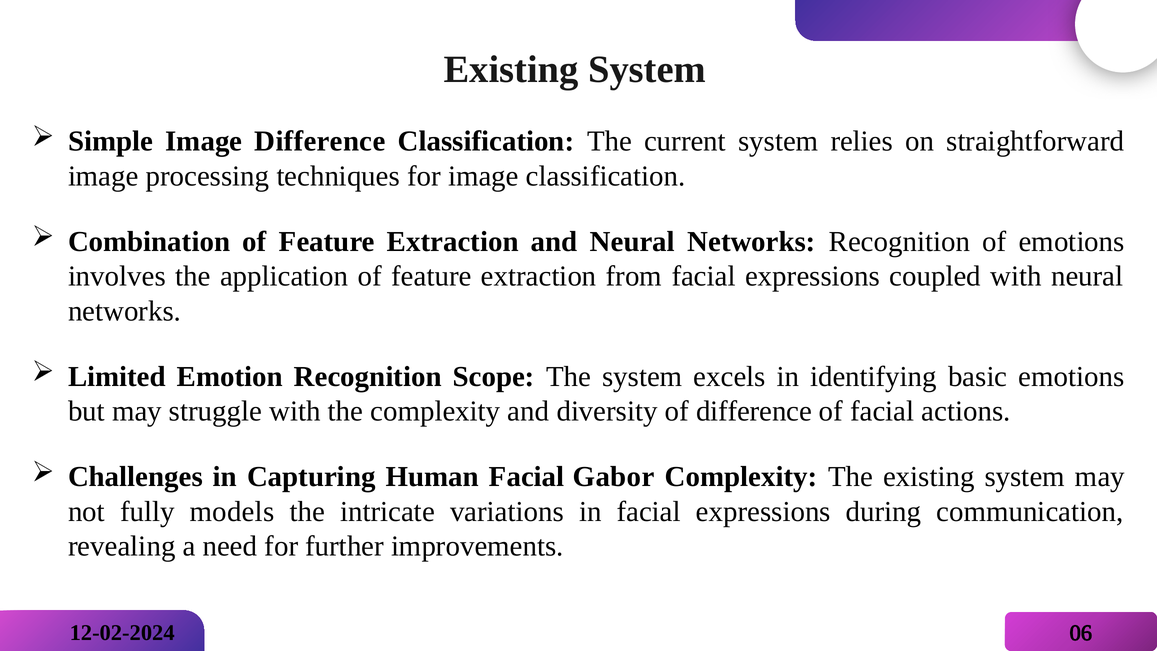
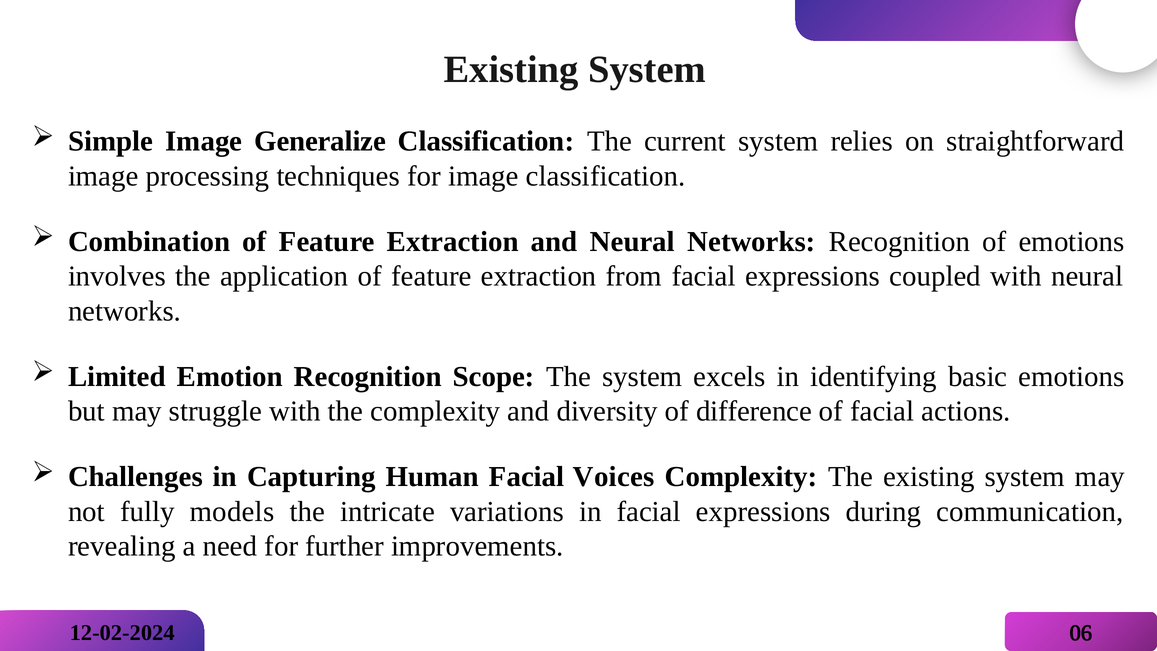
Image Difference: Difference -> Generalize
Gabor: Gabor -> Voices
